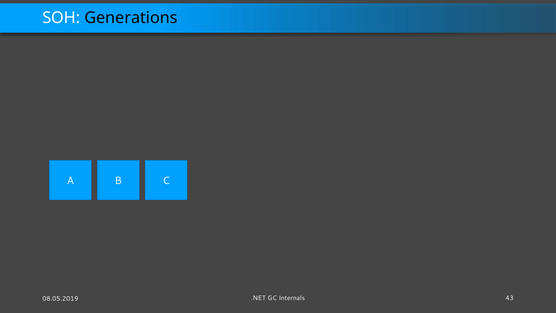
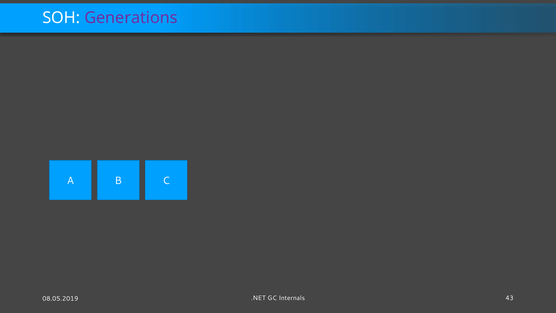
Generations colour: black -> purple
